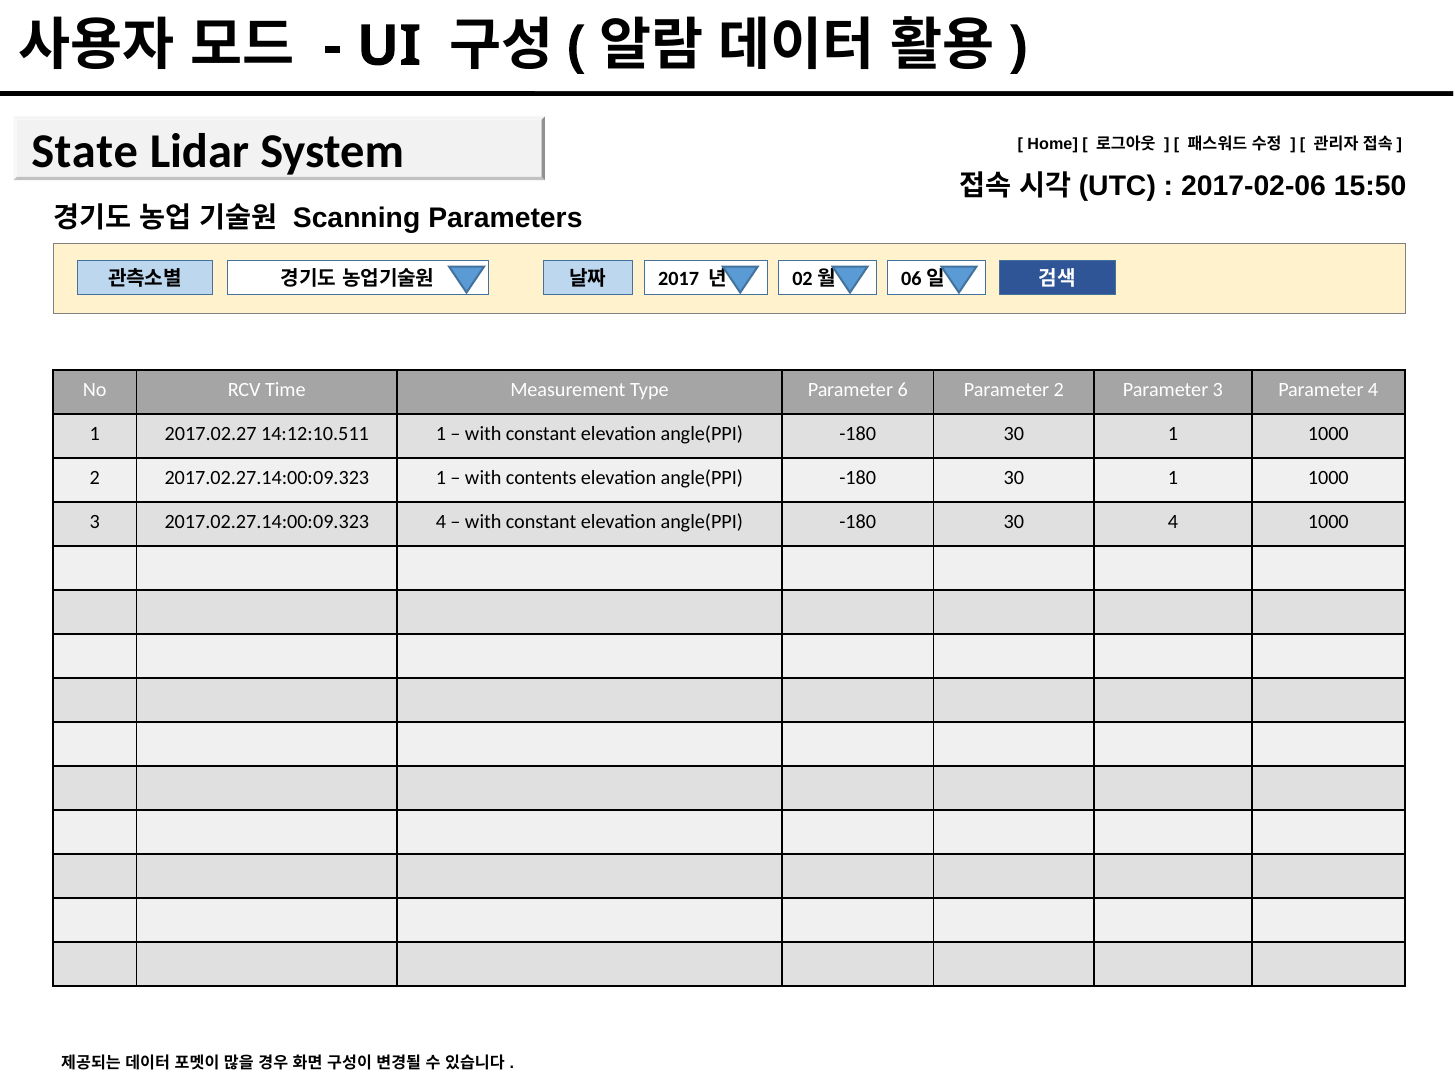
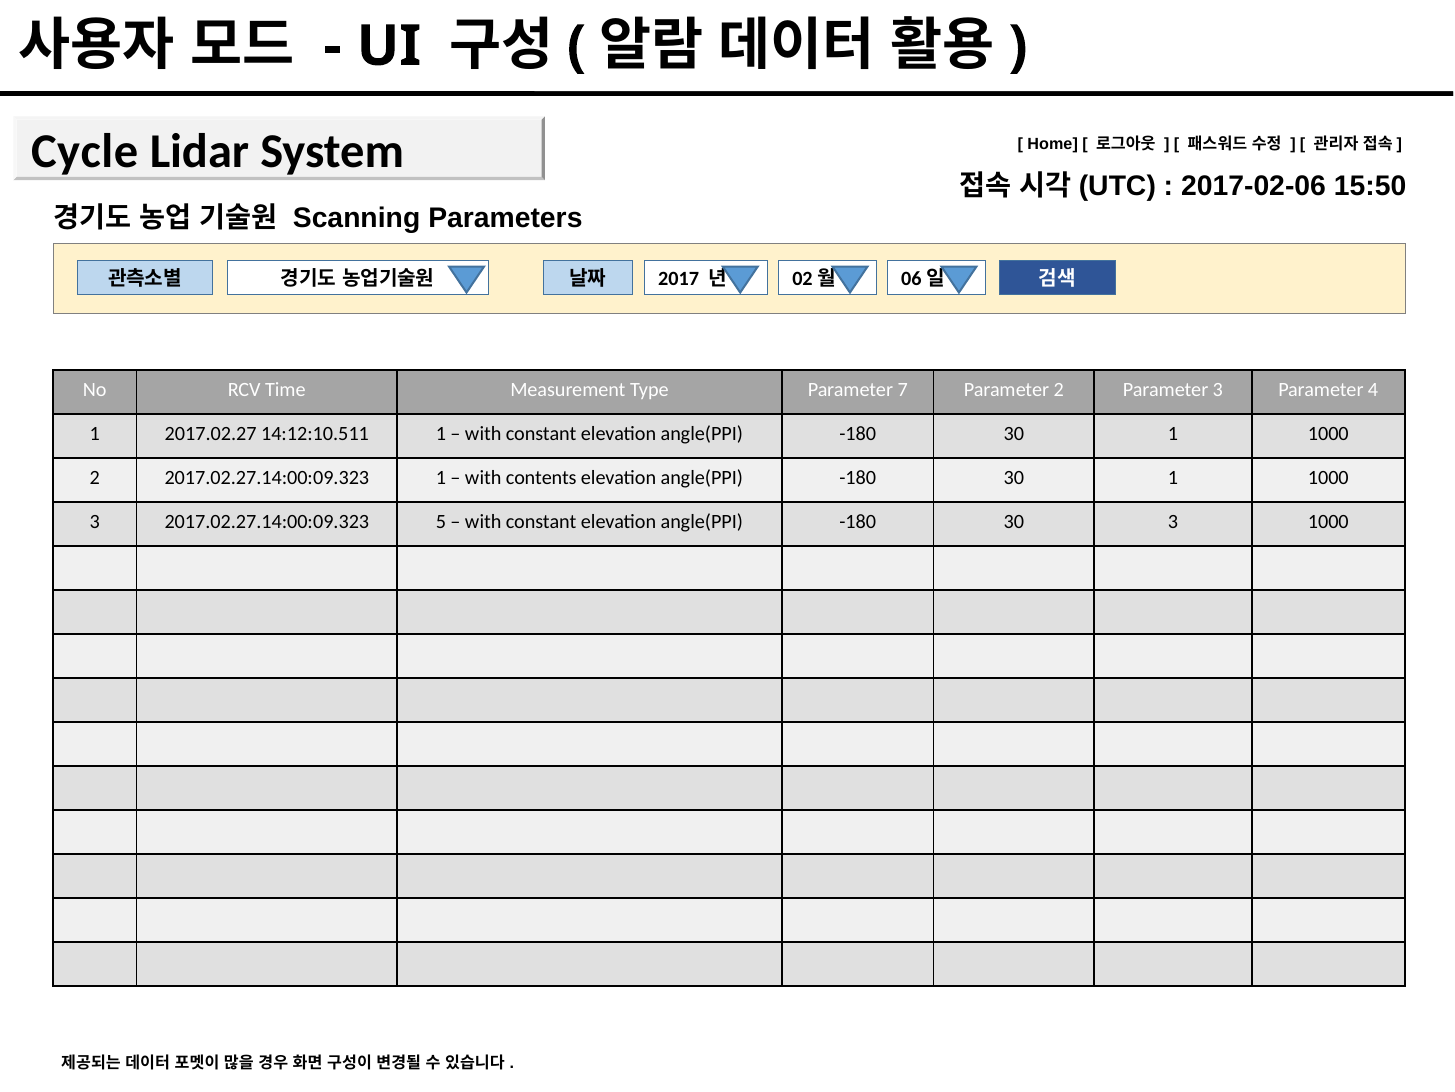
State: State -> Cycle
6: 6 -> 7
2017.02.27.14:00:09.323 4: 4 -> 5
30 4: 4 -> 3
